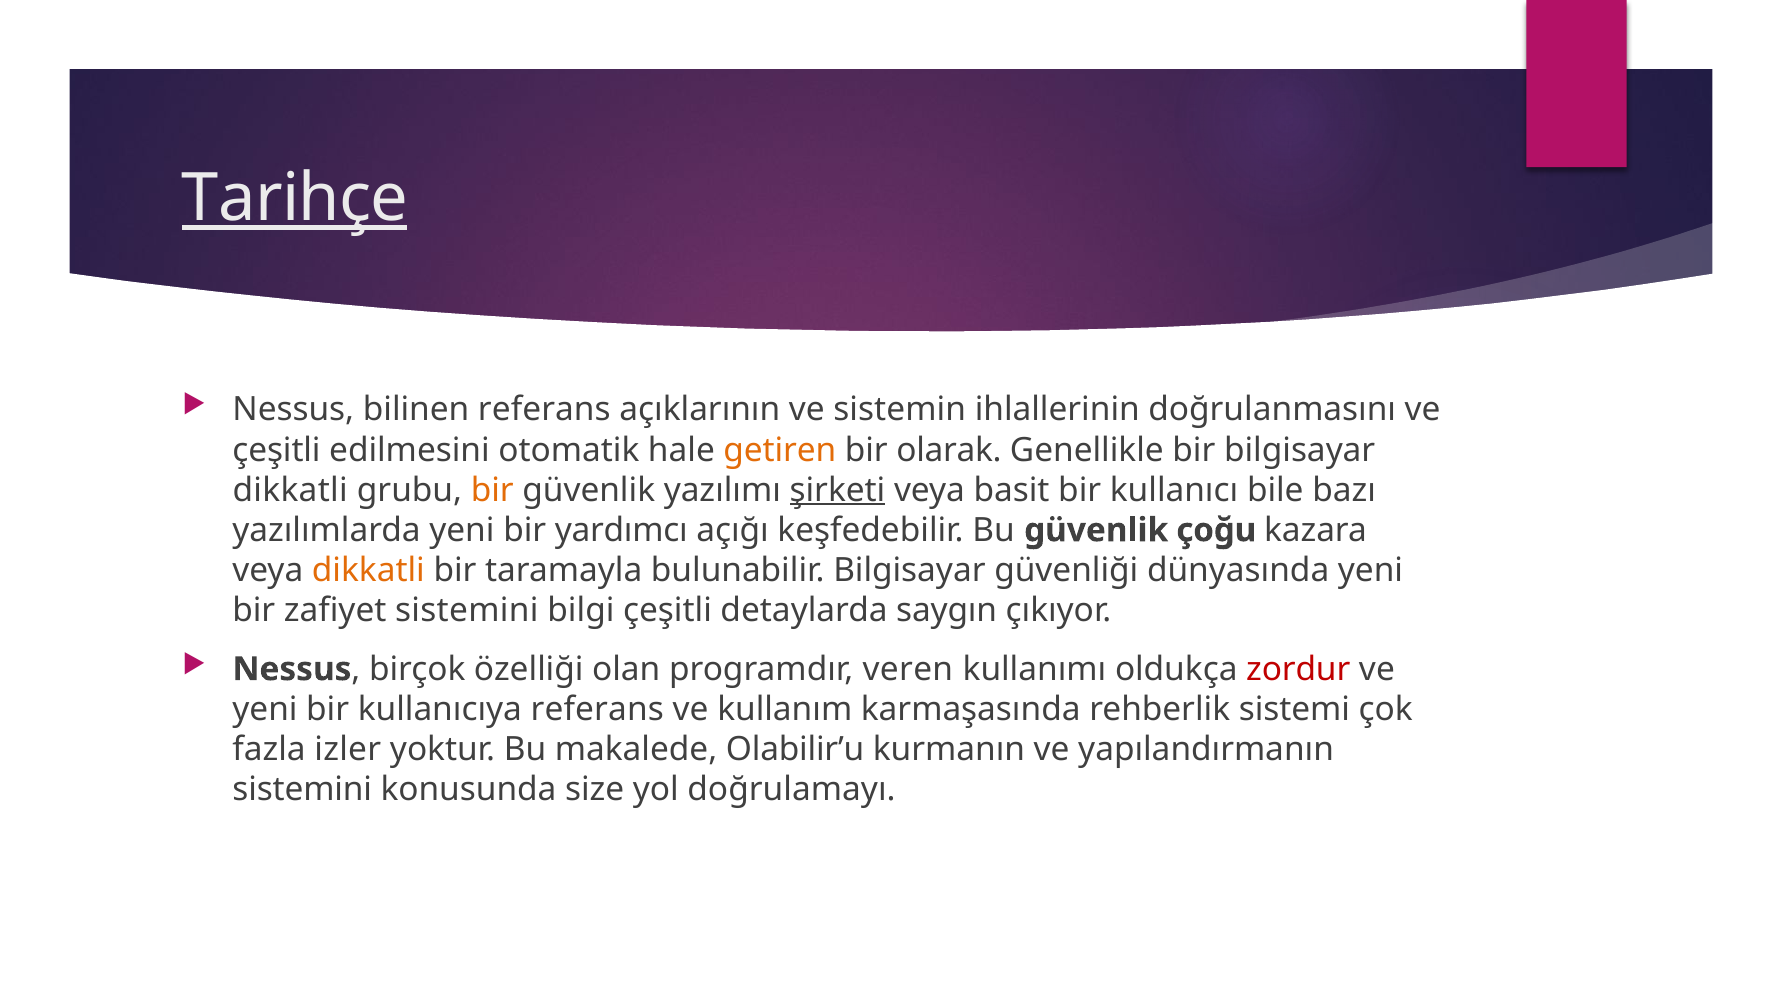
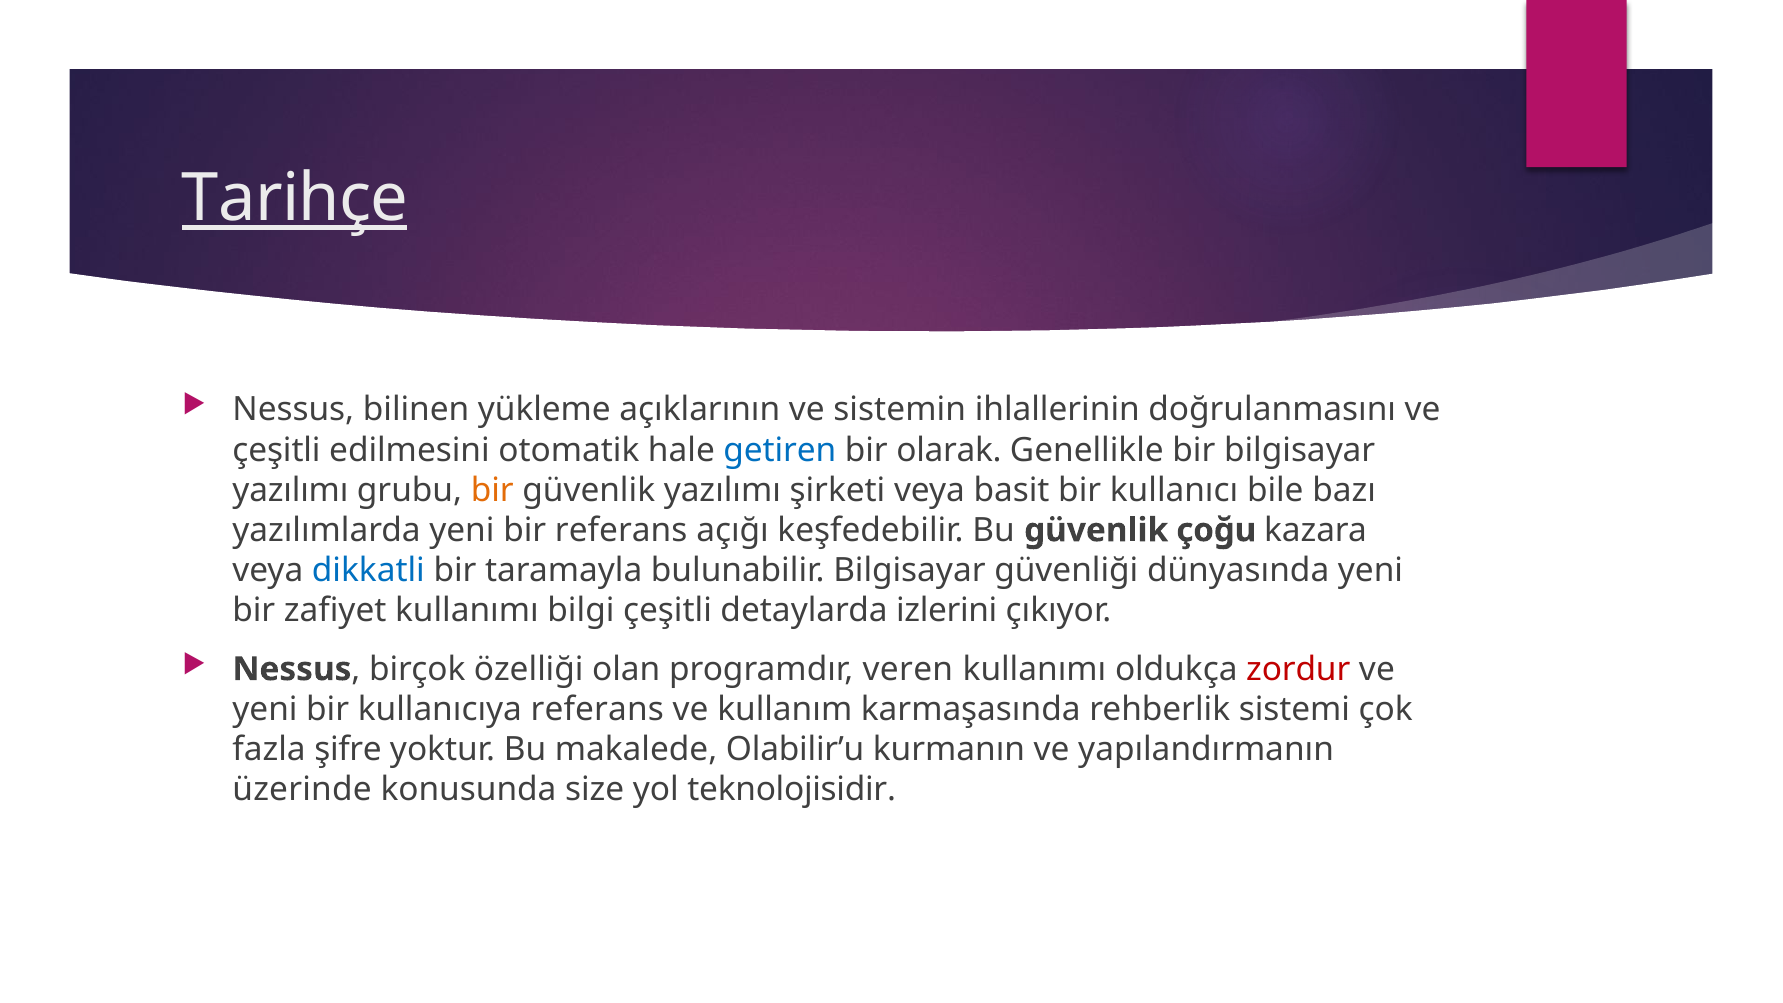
bilinen referans: referans -> yükleme
getiren colour: orange -> blue
dikkatli at (290, 490): dikkatli -> yazılımı
şirketi underline: present -> none
bir yardımcı: yardımcı -> referans
dikkatli at (368, 570) colour: orange -> blue
zafiyet sistemini: sistemini -> kullanımı
saygın: saygın -> izlerini
izler: izler -> şifre
sistemini at (302, 789): sistemini -> üzerinde
doğrulamayı: doğrulamayı -> teknolojisidir
